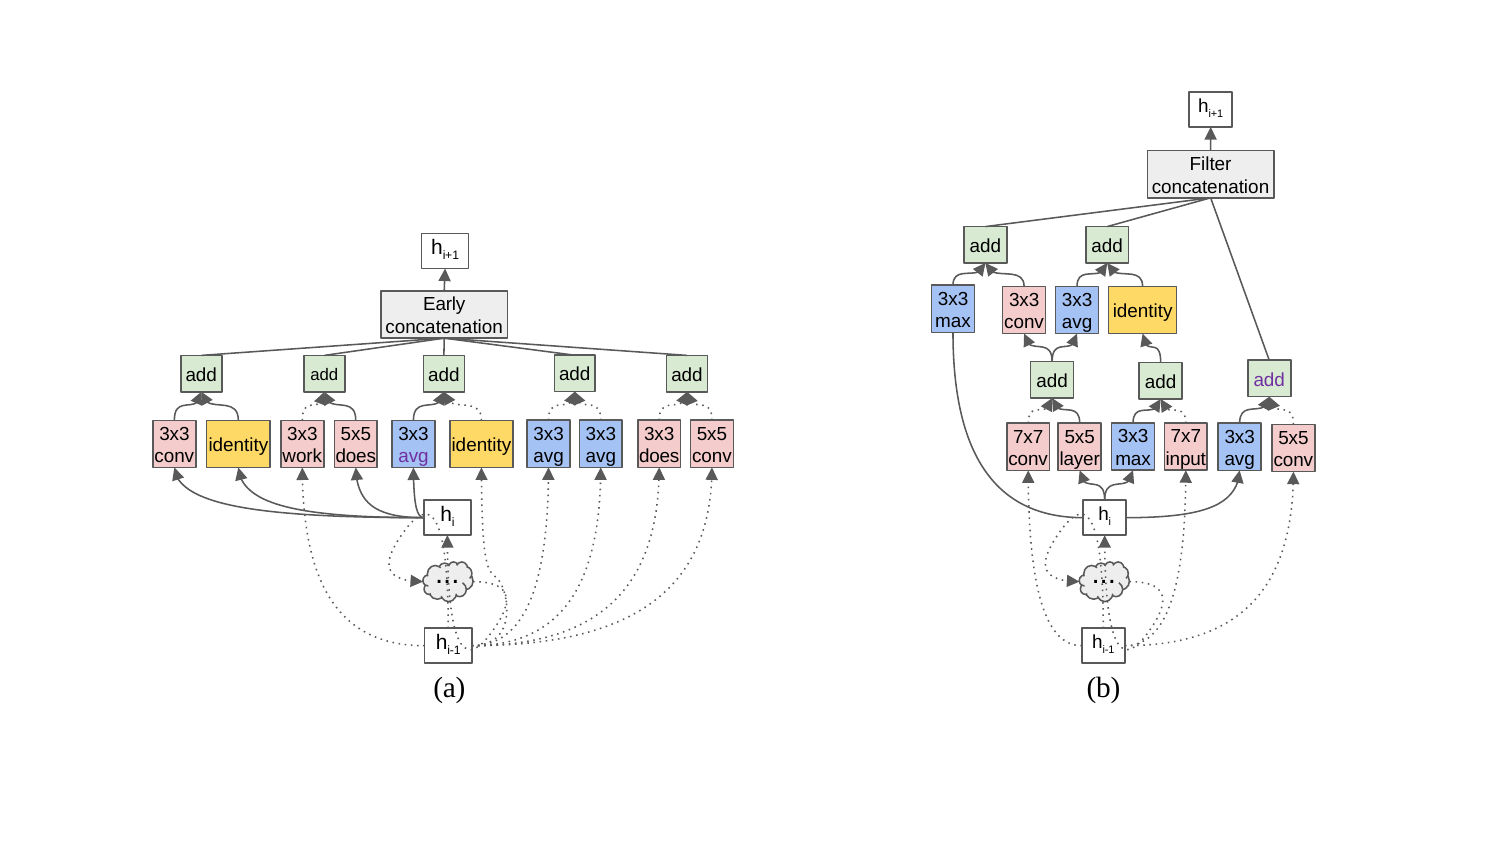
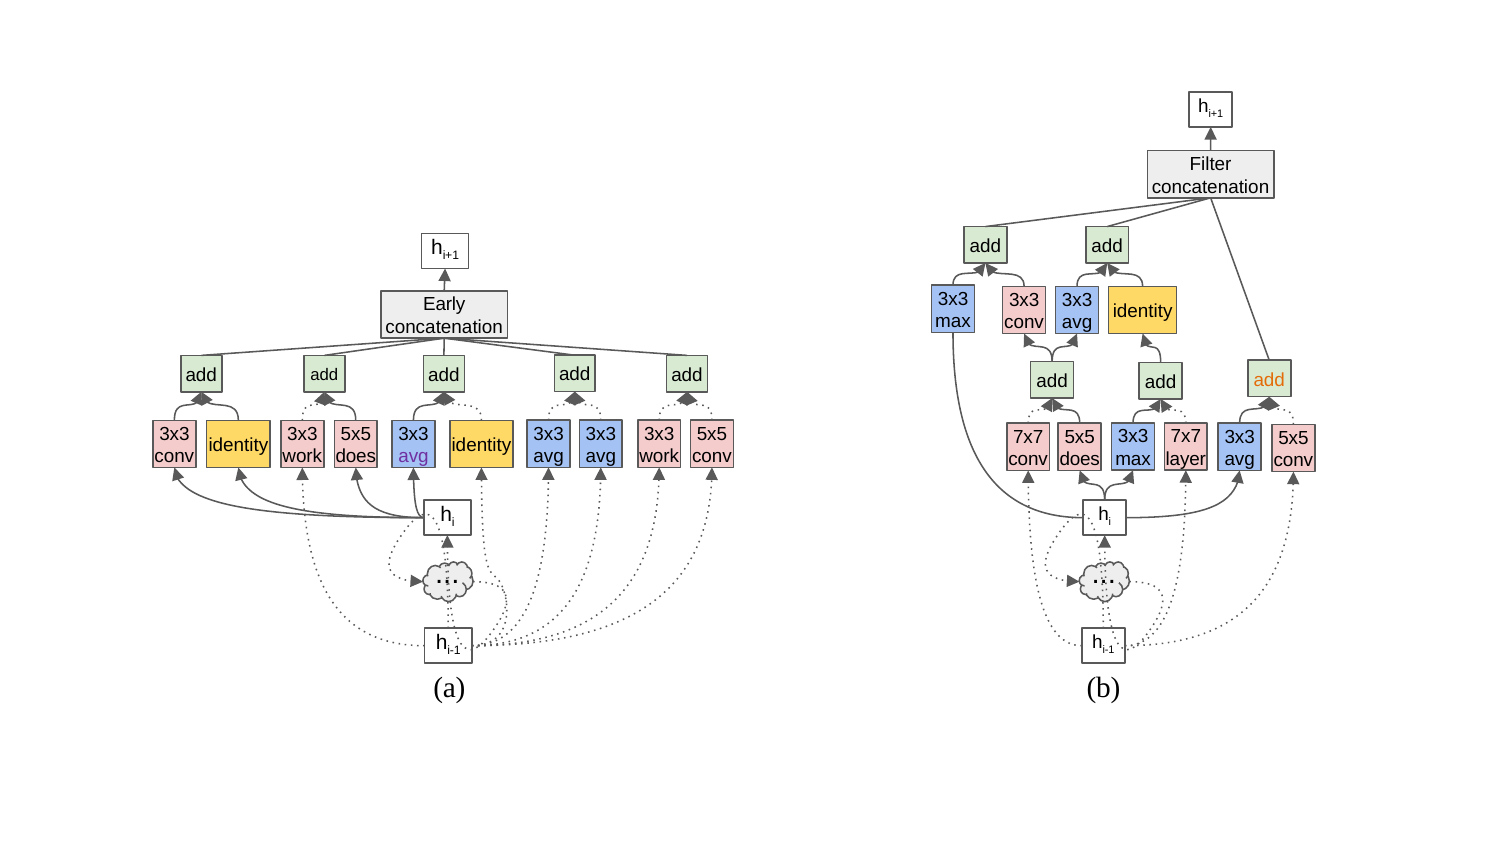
add at (1269, 380) colour: purple -> orange
does at (659, 456): does -> work
input: input -> layer
layer at (1080, 459): layer -> does
